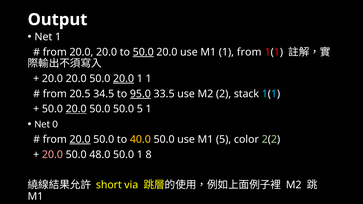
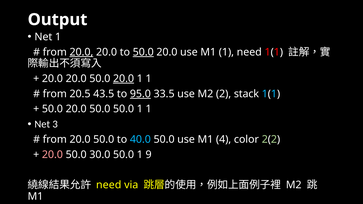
20.0 at (81, 52) underline: none -> present
1 from: from -> need
34.5: 34.5 -> 43.5
20.0 at (76, 109) underline: present -> none
50.0 50.0 5: 5 -> 1
0: 0 -> 3
20.0 at (80, 139) underline: present -> none
40.0 colour: yellow -> light blue
M1 5: 5 -> 4
48.0: 48.0 -> 30.0
8: 8 -> 9
short at (109, 185): short -> need
